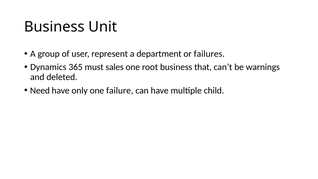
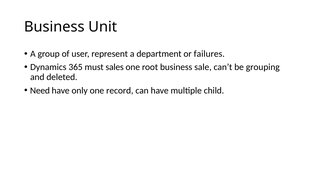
that: that -> sale
warnings: warnings -> grouping
failure: failure -> record
